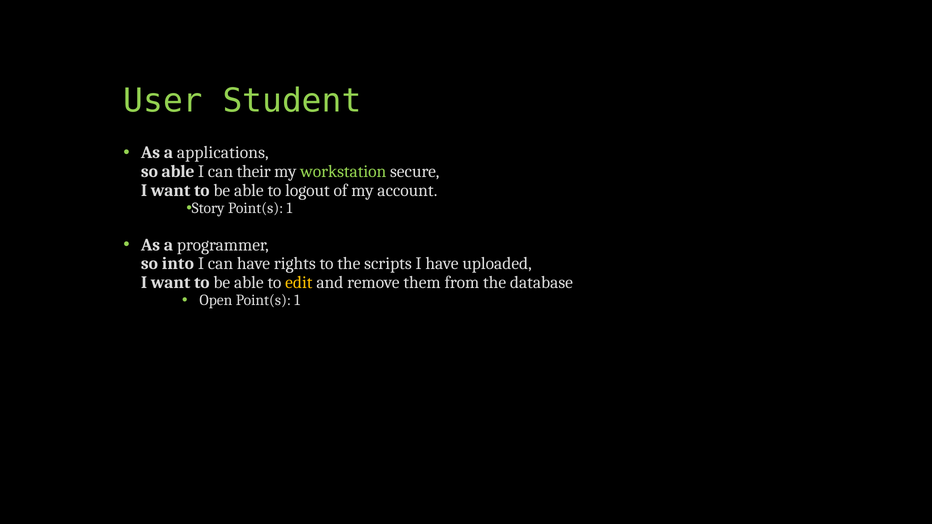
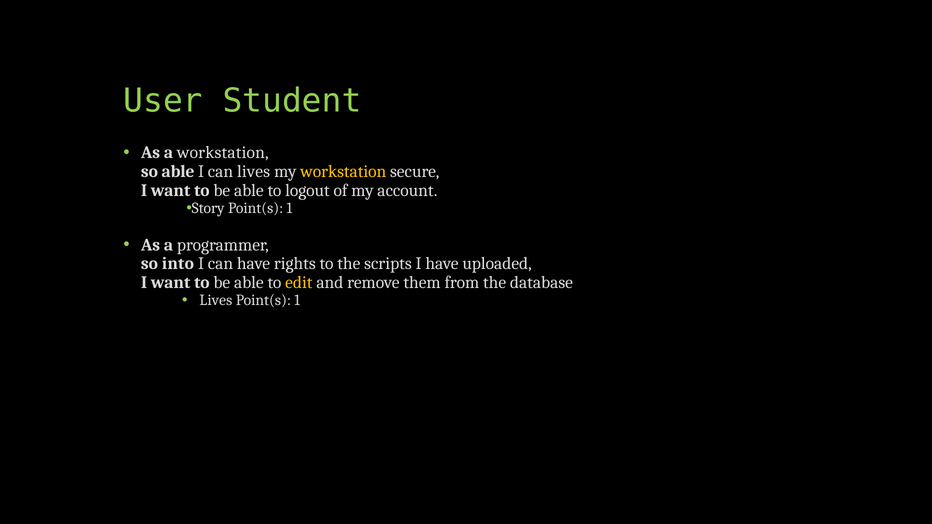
a applications: applications -> workstation
can their: their -> lives
workstation at (343, 172) colour: light green -> yellow
Open at (216, 300): Open -> Lives
